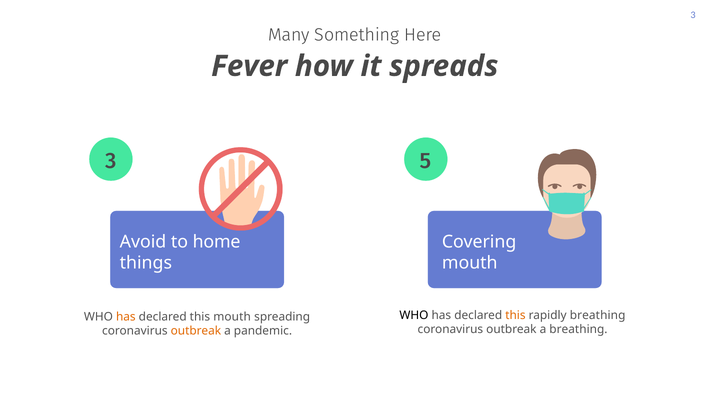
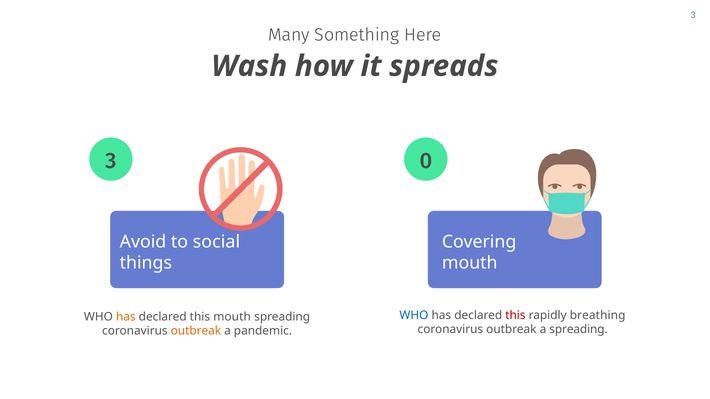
Fever: Fever -> Wash
5: 5 -> 0
home: home -> social
WHO at (414, 316) colour: black -> blue
this at (515, 316) colour: orange -> red
a breathing: breathing -> spreading
